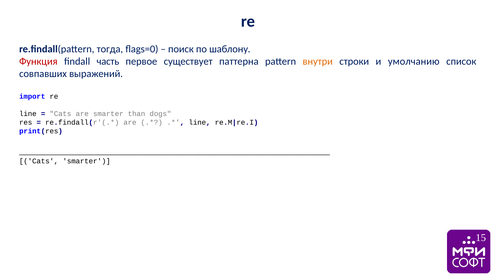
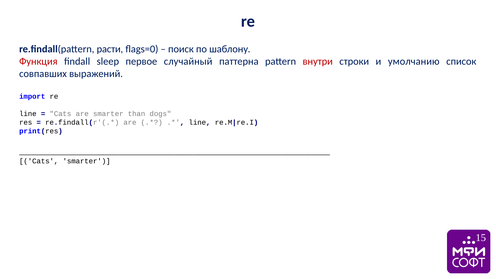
тогда: тогда -> расти
часть: часть -> sleep
существует: существует -> случайный
внутри colour: orange -> red
